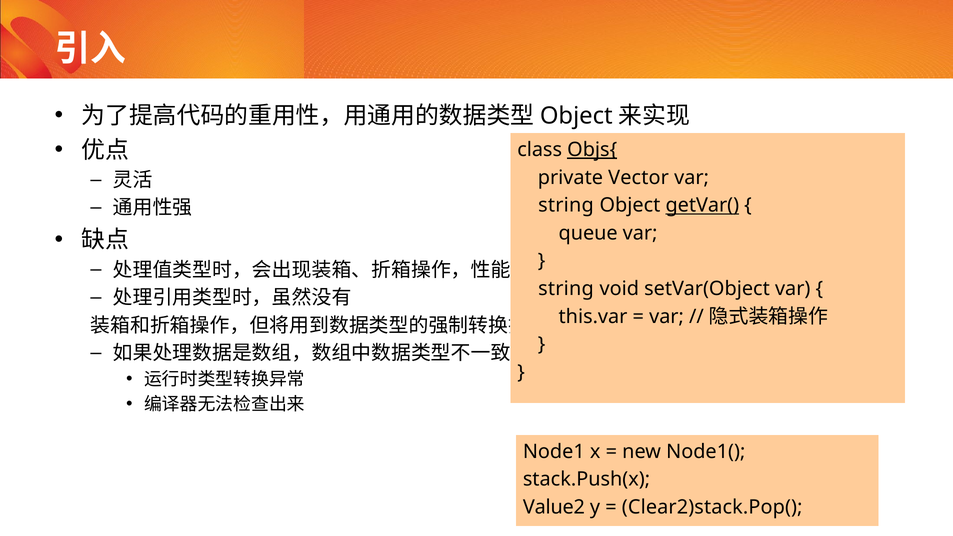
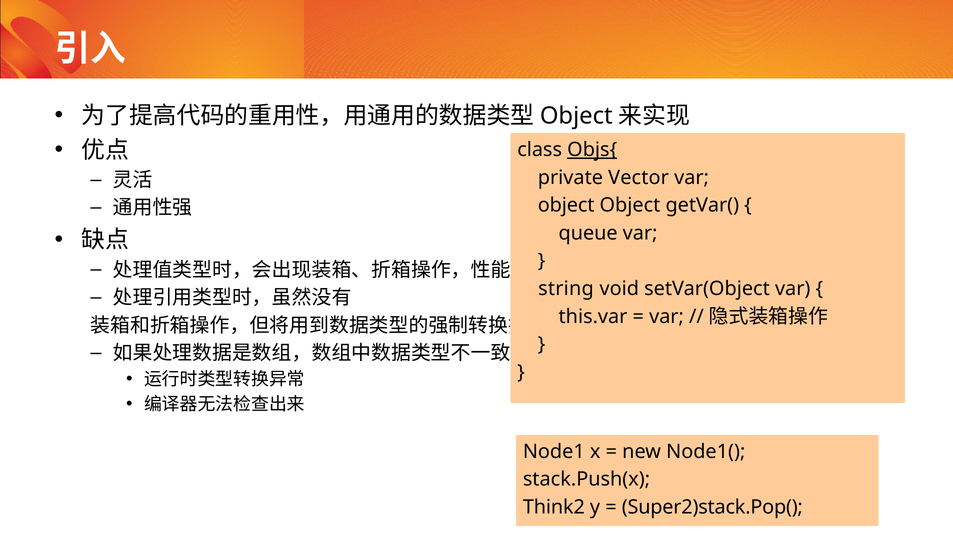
string at (566, 205): string -> object
getVar( underline: present -> none
Value2: Value2 -> Think2
Clear2)stack.Pop(: Clear2)stack.Pop( -> Super2)stack.Pop(
